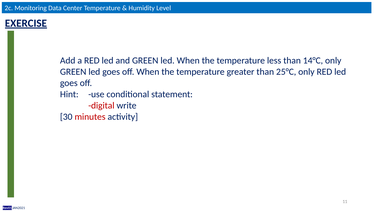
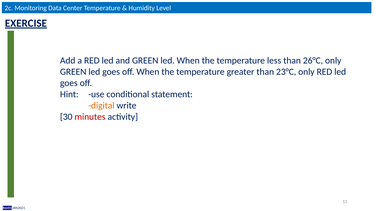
14°C: 14°C -> 26°C
25°C: 25°C -> 23°C
digital colour: red -> orange
